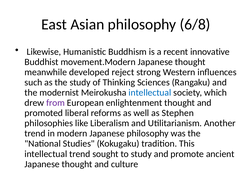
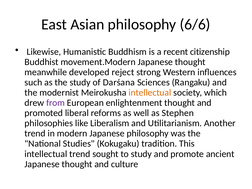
6/8: 6/8 -> 6/6
innovative: innovative -> citizenship
Thinking: Thinking -> Darśana
intellectual at (150, 93) colour: blue -> orange
